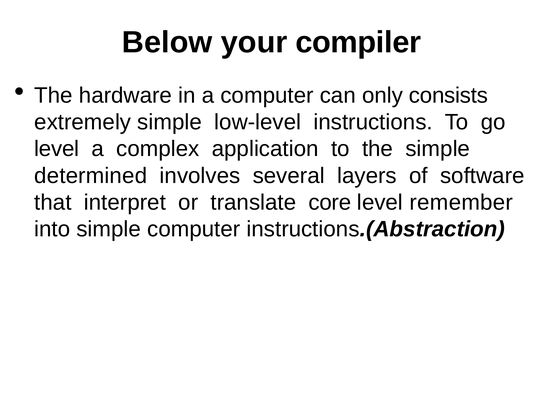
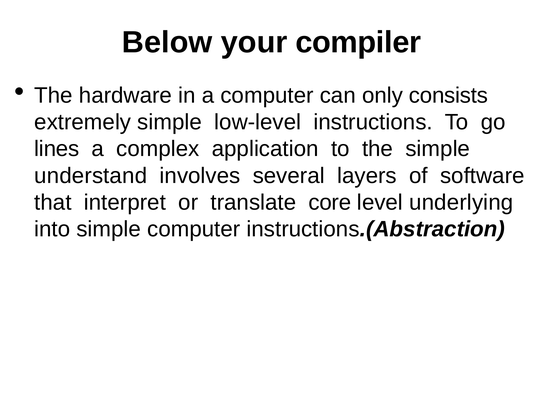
level at (57, 149): level -> lines
determined: determined -> understand
remember: remember -> underlying
